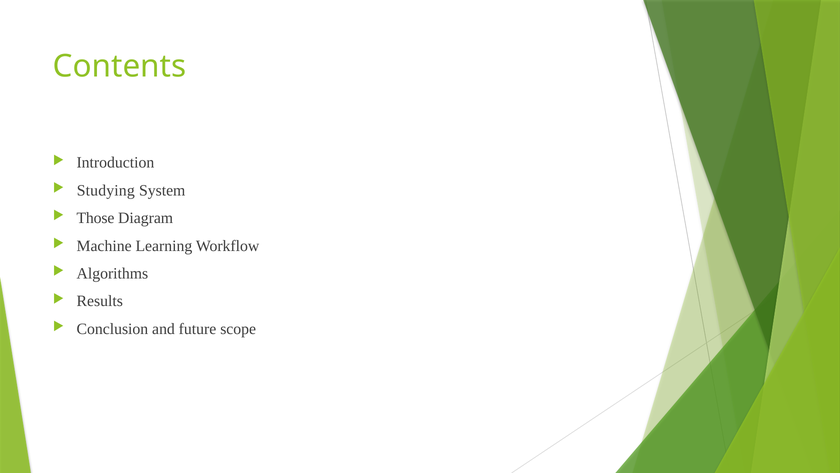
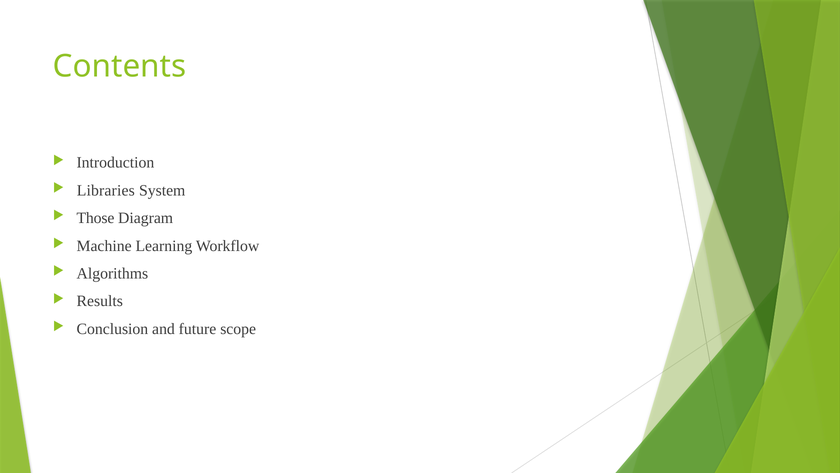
Studying: Studying -> Libraries
